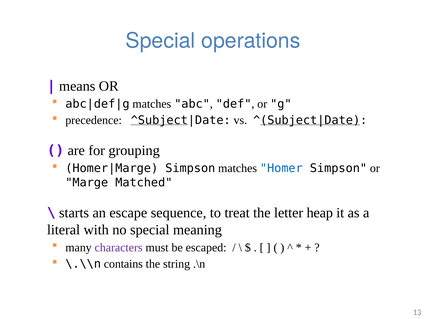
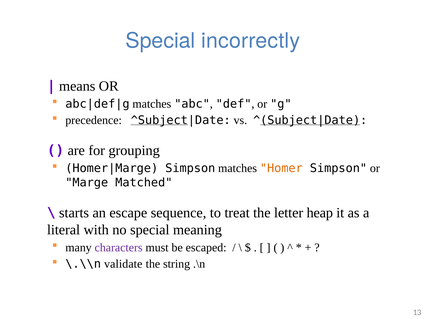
operations: operations -> incorrectly
Homer colour: blue -> orange
contains: contains -> validate
